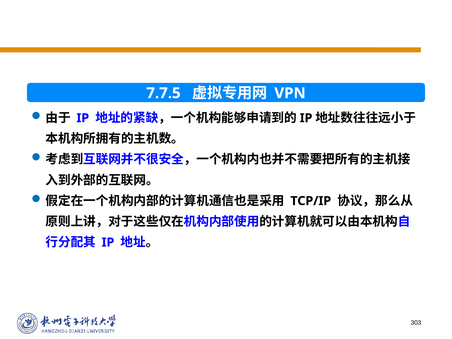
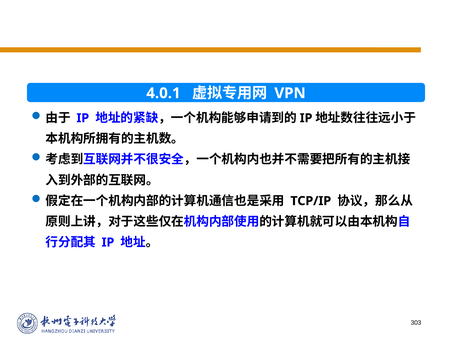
7.7.5: 7.7.5 -> 4.0.1
